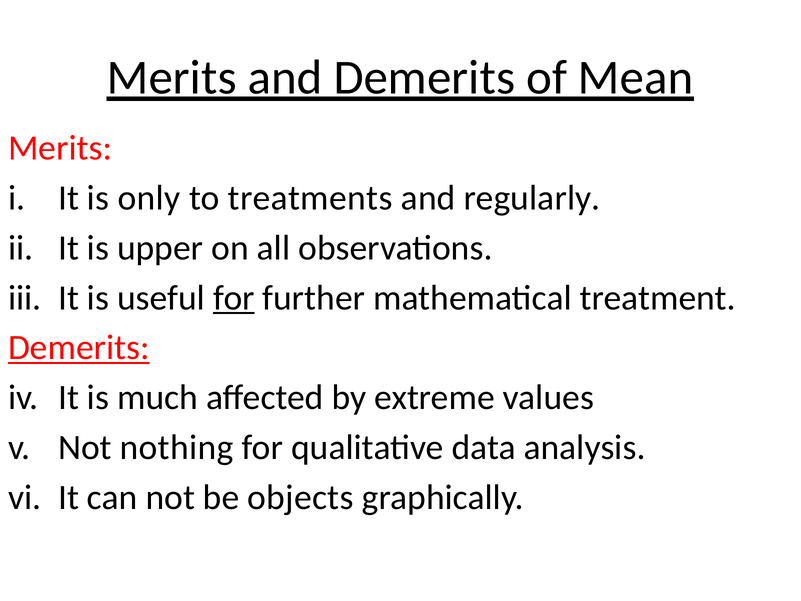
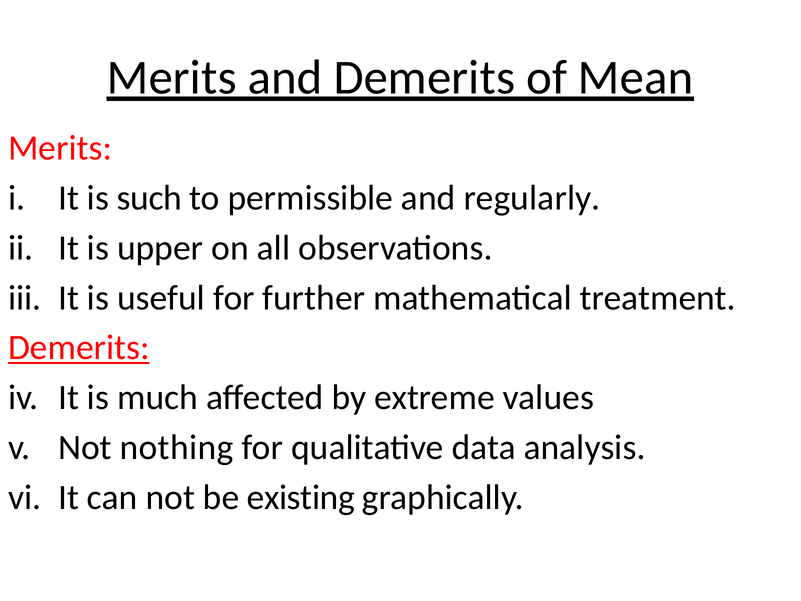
only: only -> such
treatments: treatments -> permissible
for at (234, 298) underline: present -> none
objects: objects -> existing
